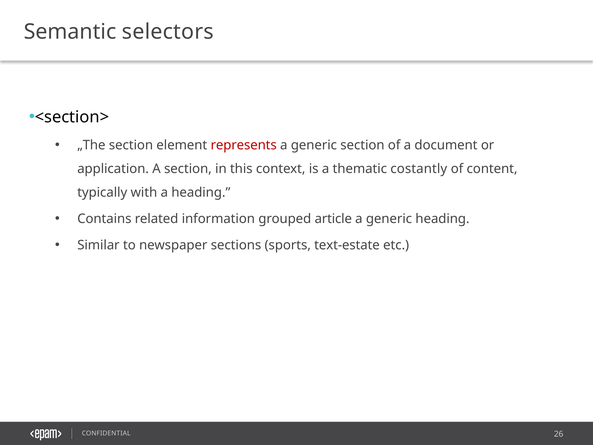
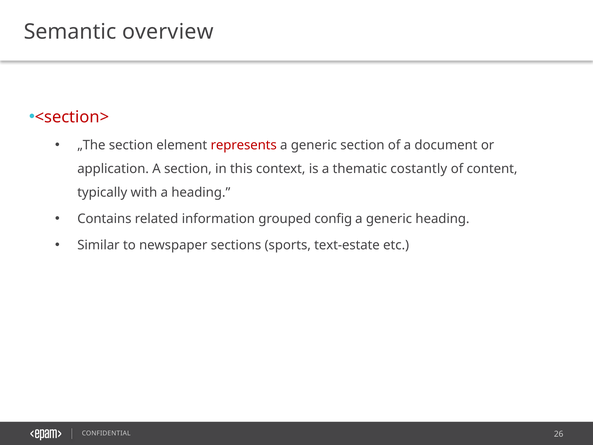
selectors: selectors -> overview
<section> colour: black -> red
article: article -> config
